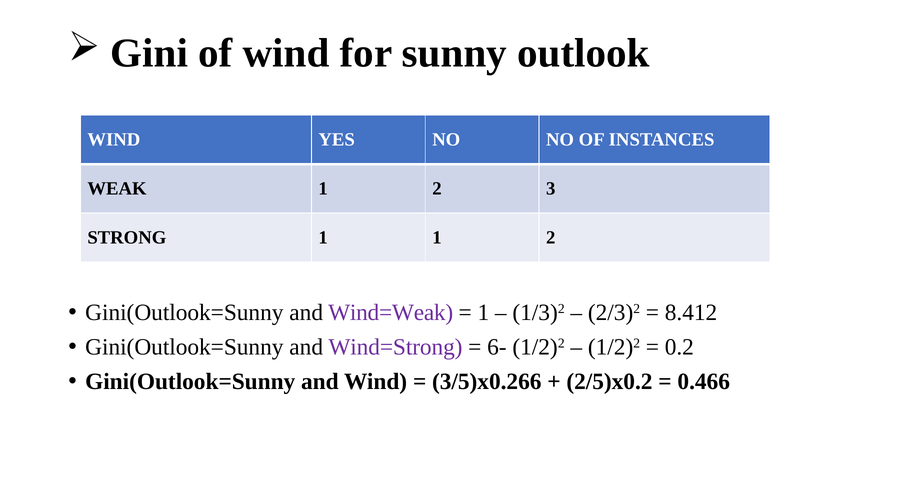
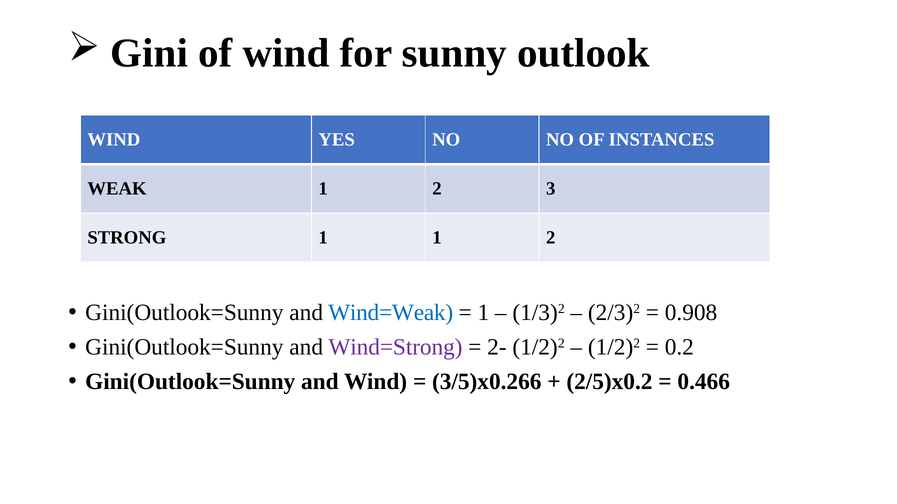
Wind=Weak colour: purple -> blue
8.412: 8.412 -> 0.908
6-: 6- -> 2-
